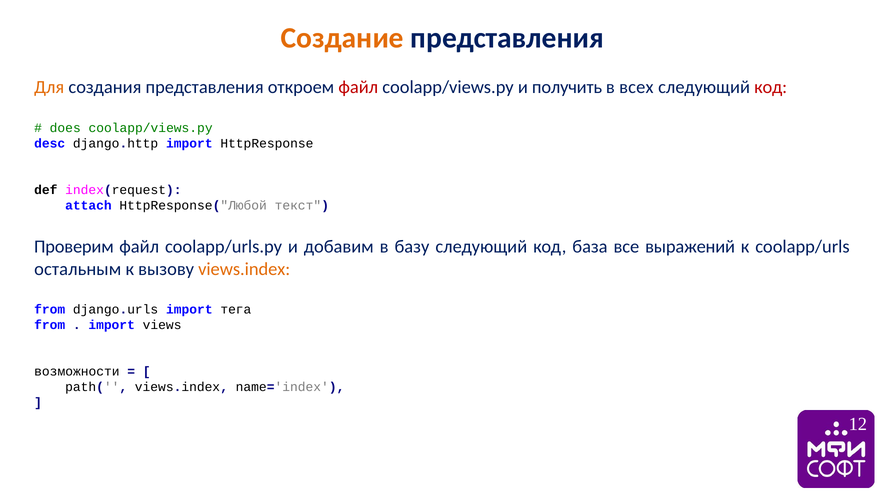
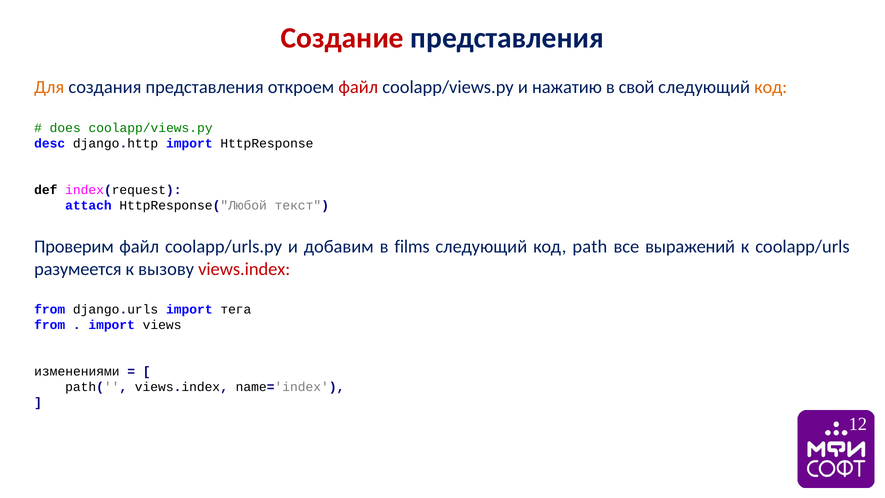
Создание colour: orange -> red
получить: получить -> нажатию
всех: всех -> свой
код at (771, 87) colour: red -> orange
базу: базу -> films
база: база -> path
остальным: остальным -> разумеется
views.index at (244, 269) colour: orange -> red
возможности: возможности -> изменениями
